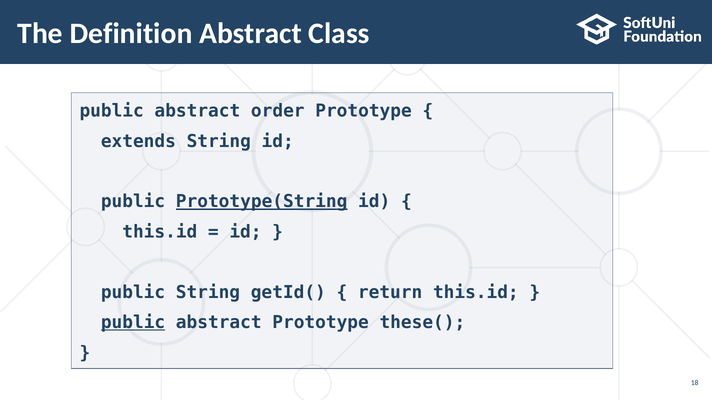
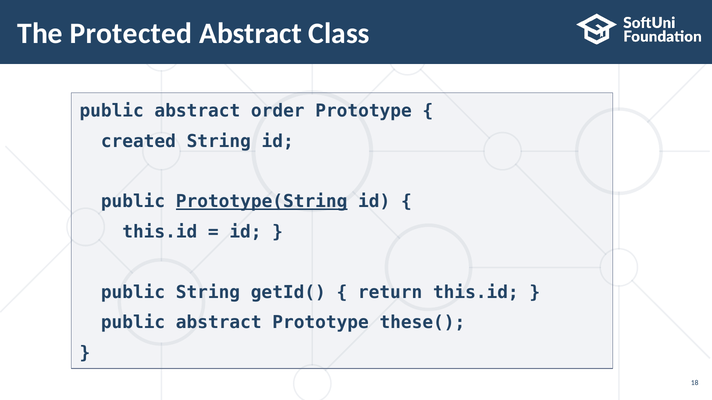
Definition: Definition -> Protected
extends: extends -> created
public at (133, 323) underline: present -> none
